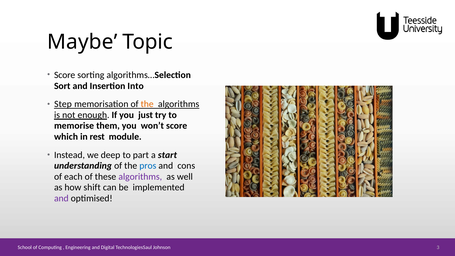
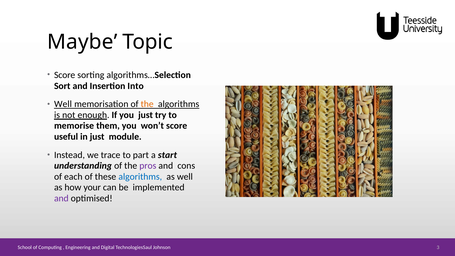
Step at (63, 104): Step -> Well
which: which -> useful
in rest: rest -> just
deep: deep -> trace
pros colour: blue -> purple
algorithms at (140, 177) colour: purple -> blue
shift: shift -> your
